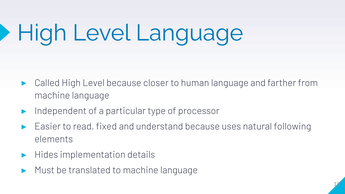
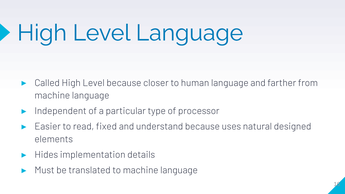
following: following -> designed
